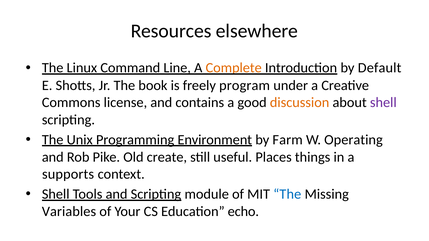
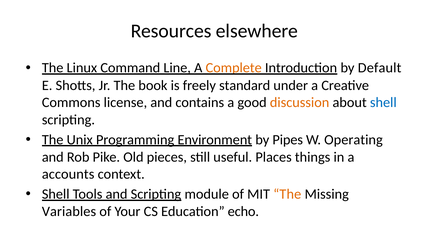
program: program -> standard
shell at (383, 103) colour: purple -> blue
Farm: Farm -> Pipes
create: create -> pieces
supports: supports -> accounts
The at (287, 194) colour: blue -> orange
